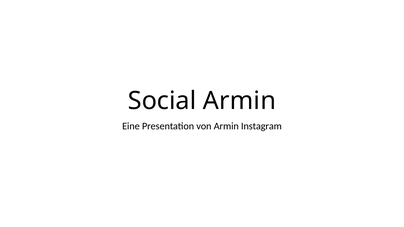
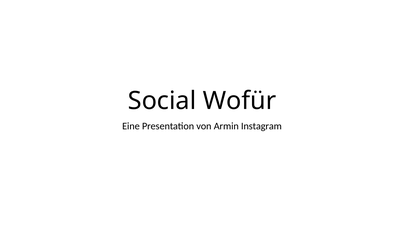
Social Armin: Armin -> Wofür
